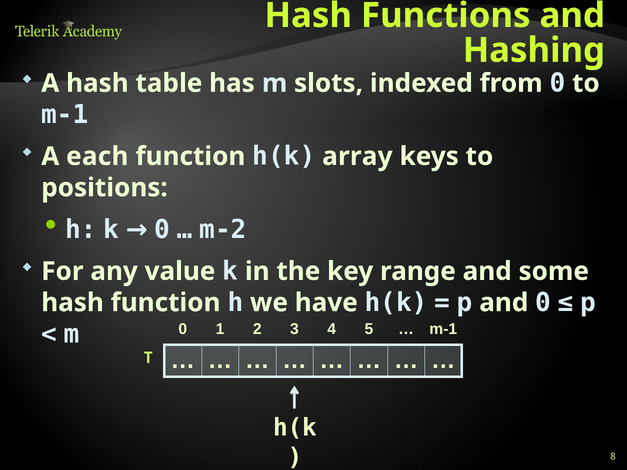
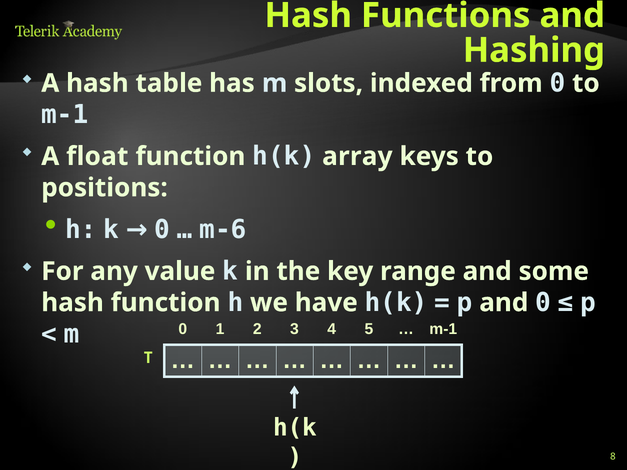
each: each -> float
m-2: m-2 -> m-6
